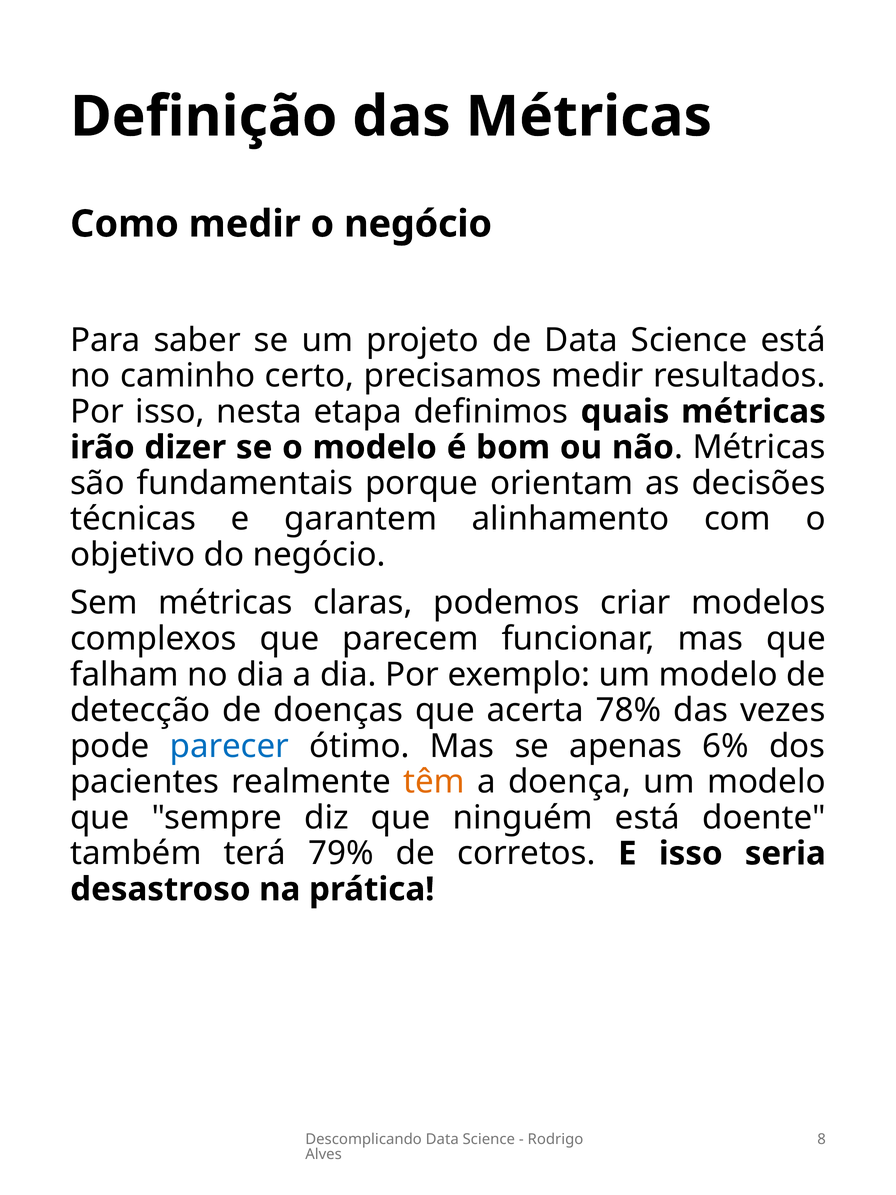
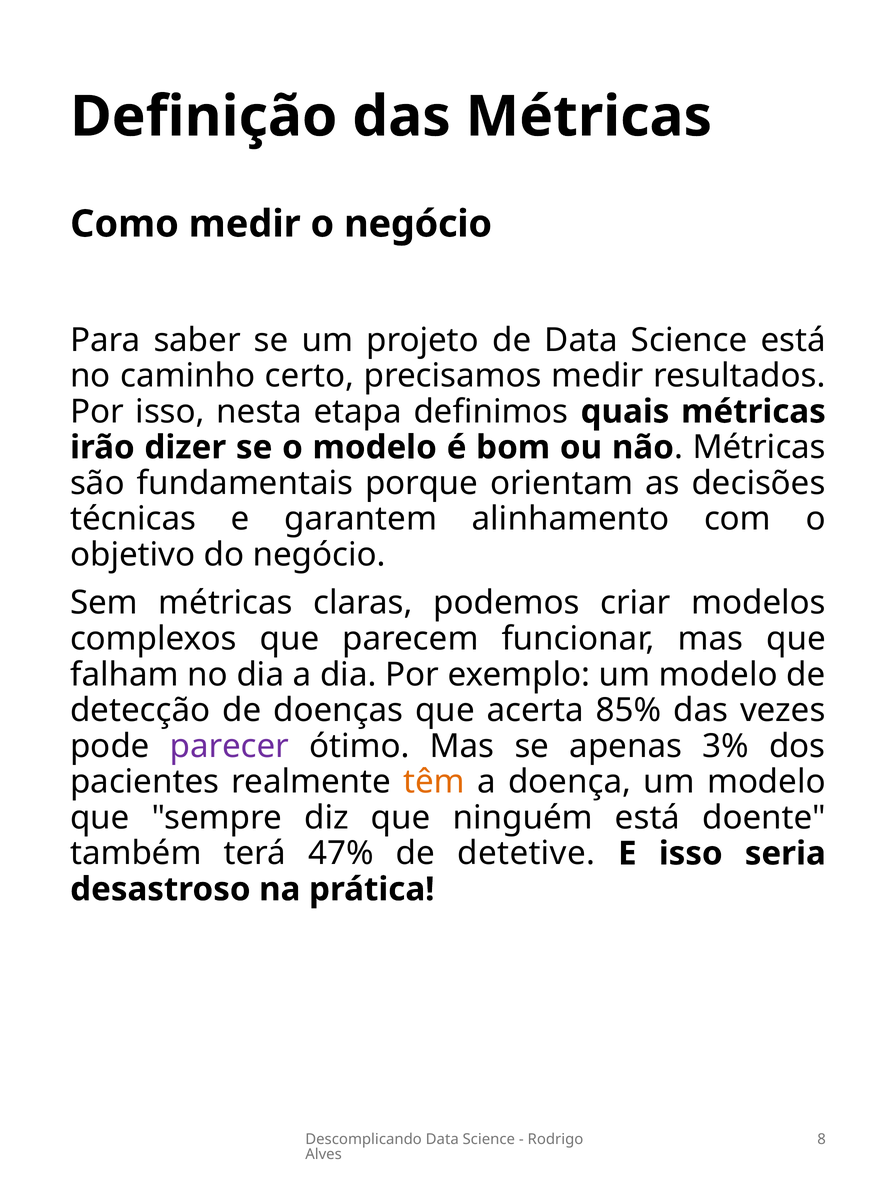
78%: 78% -> 85%
parecer colour: blue -> purple
6%: 6% -> 3%
79%: 79% -> 47%
corretos: corretos -> detetive
